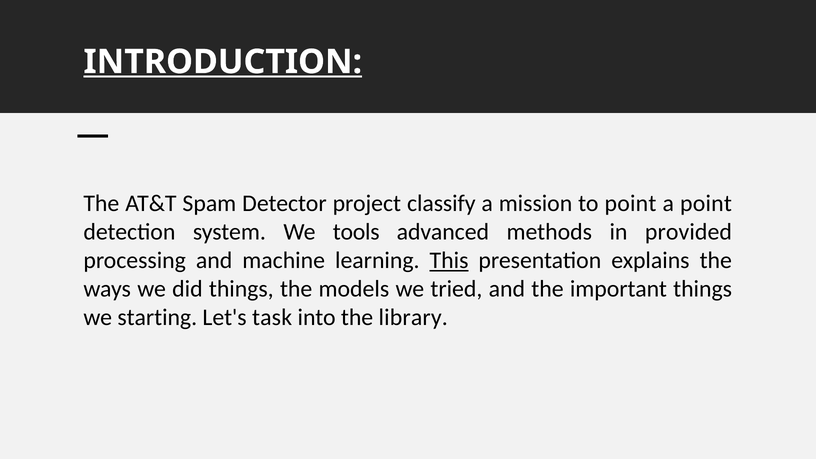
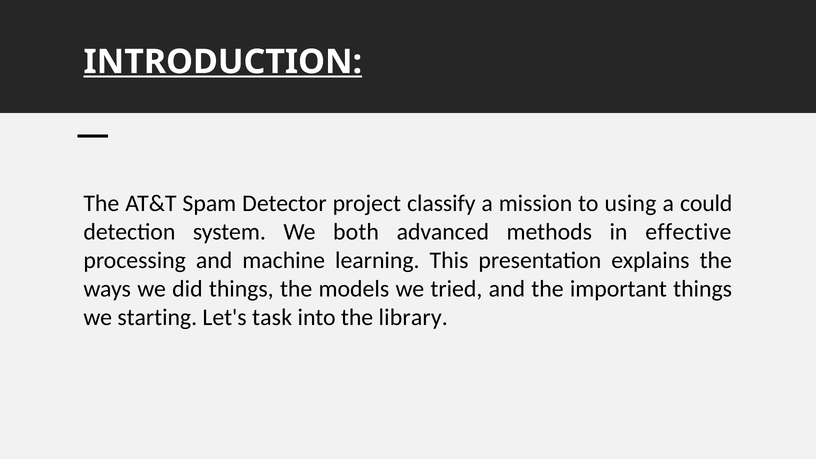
to point: point -> using
a point: point -> could
tools: tools -> both
provided: provided -> effective
This underline: present -> none
